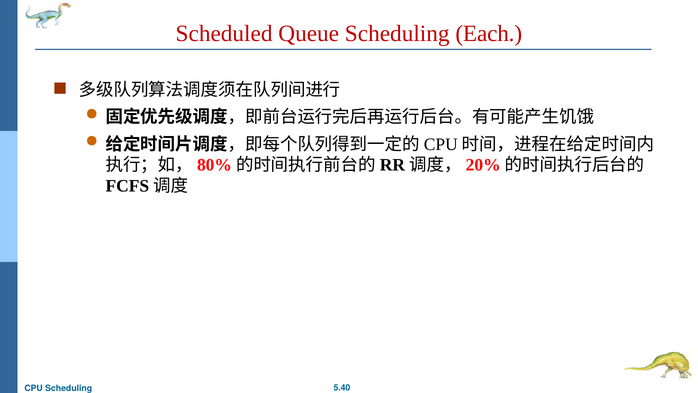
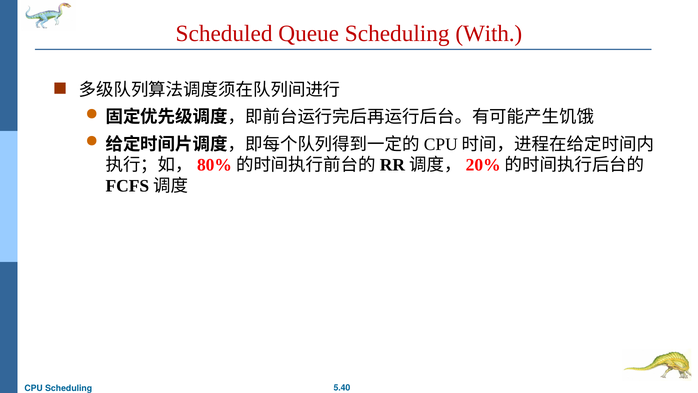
Each: Each -> With
